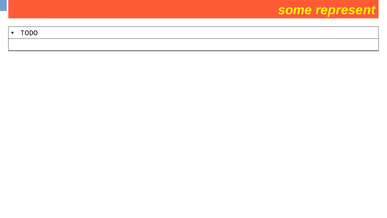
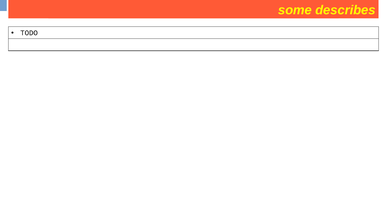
represent: represent -> describes
